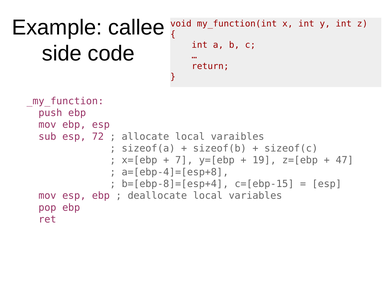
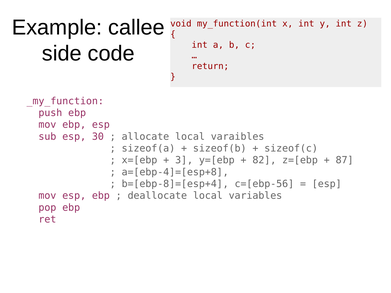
72: 72 -> 30
7: 7 -> 3
19: 19 -> 82
47: 47 -> 87
c=[ebp-15: c=[ebp-15 -> c=[ebp-56
